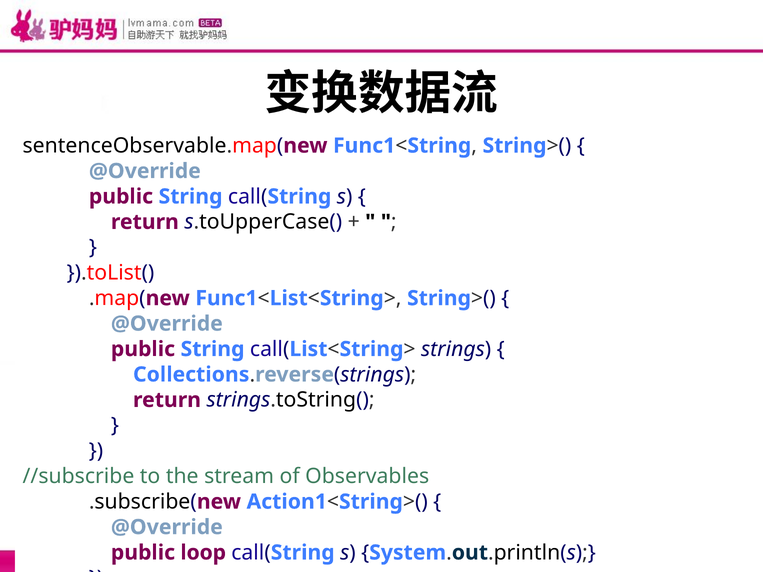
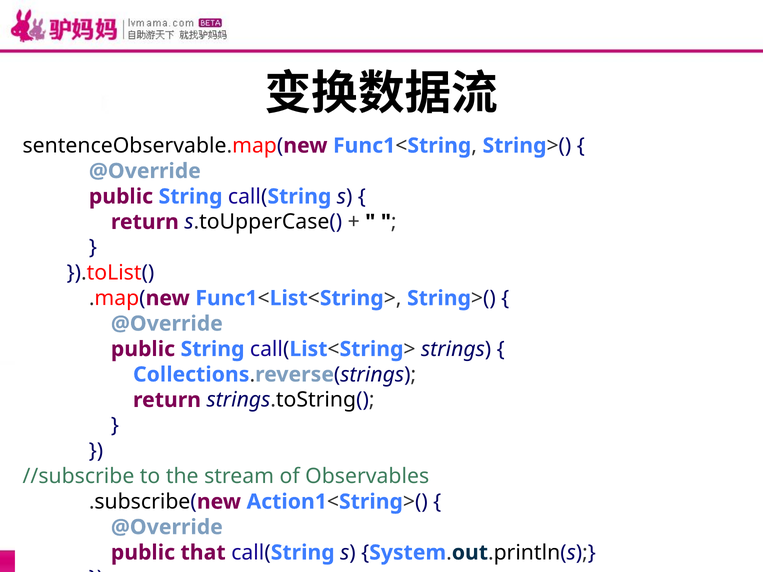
loop: loop -> that
